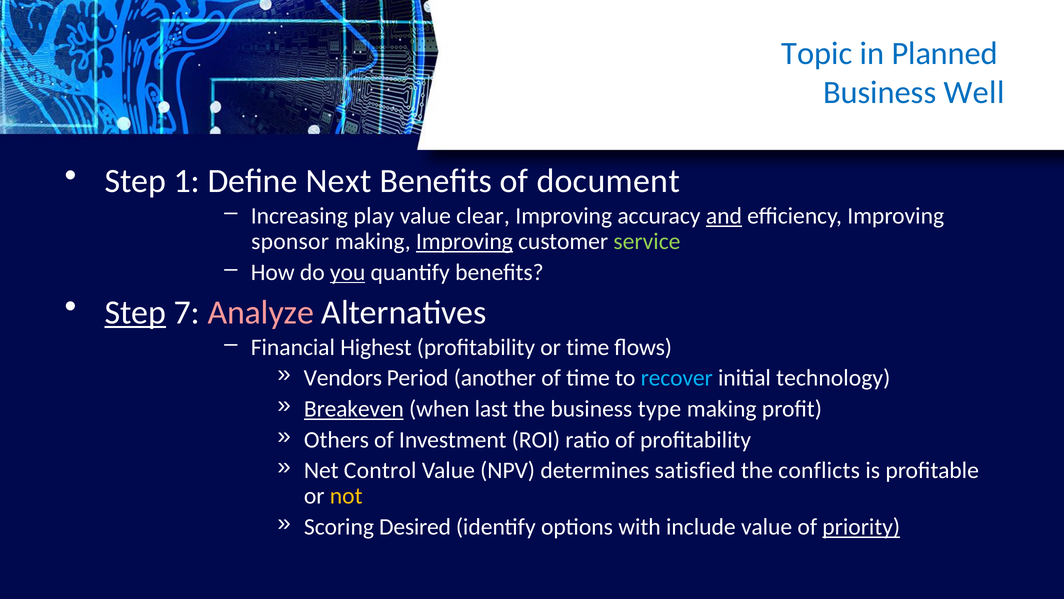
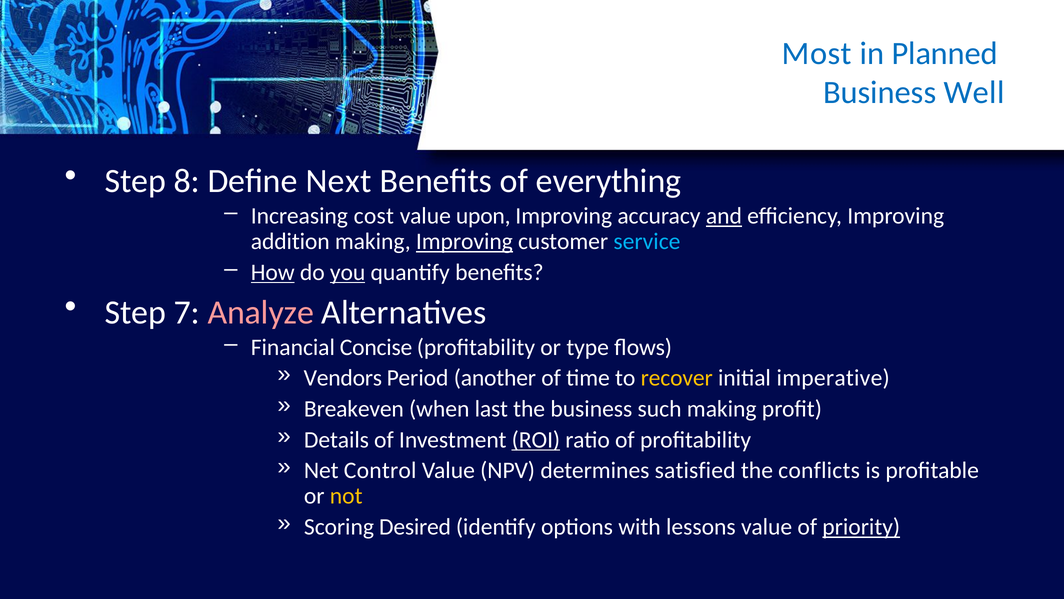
Topic: Topic -> Most
1: 1 -> 8
document: document -> everything
play: play -> cost
clear: clear -> upon
sponsor: sponsor -> addition
service colour: light green -> light blue
How underline: none -> present
Step at (135, 312) underline: present -> none
Highest: Highest -> Concise
or time: time -> type
recover colour: light blue -> yellow
technology: technology -> imperative
Breakeven underline: present -> none
type: type -> such
Others: Others -> Details
ROI underline: none -> present
include: include -> lessons
